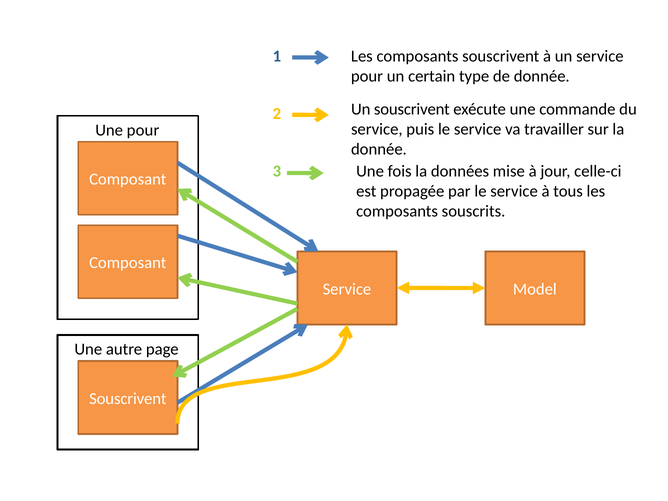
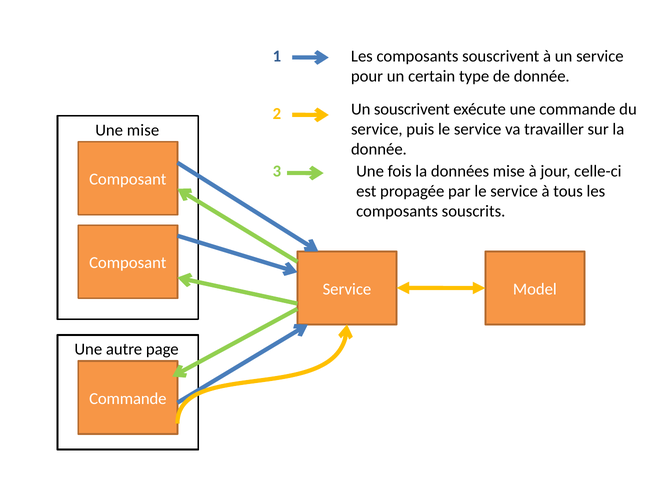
Une pour: pour -> mise
Souscrivent at (128, 399): Souscrivent -> Commande
